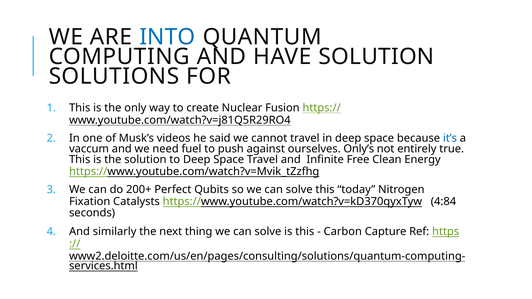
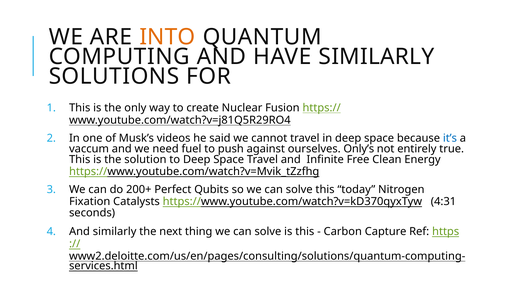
INTO colour: blue -> orange
HAVE SOLUTION: SOLUTION -> SIMILARLY
4:84: 4:84 -> 4:31
